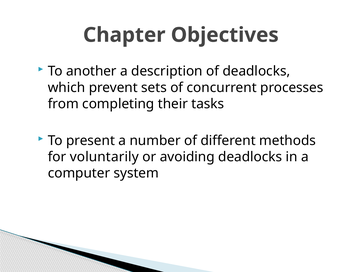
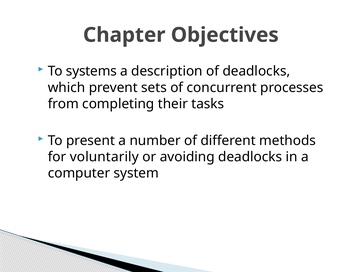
another: another -> systems
